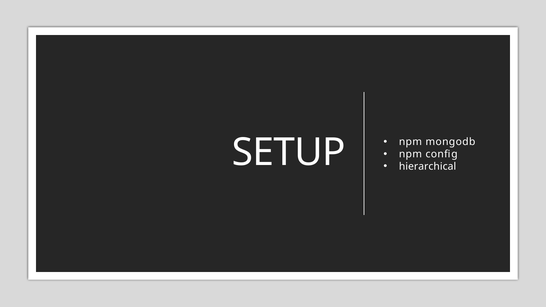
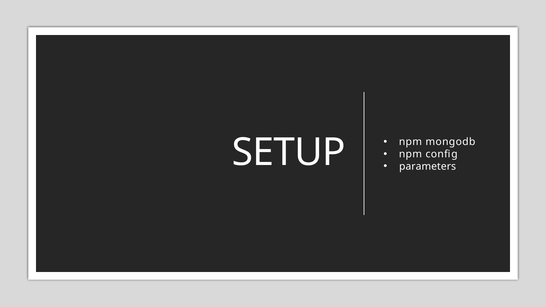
hierarchical: hierarchical -> parameters
